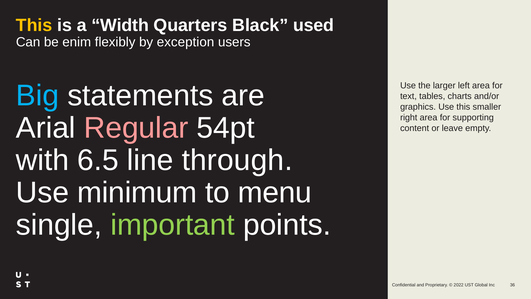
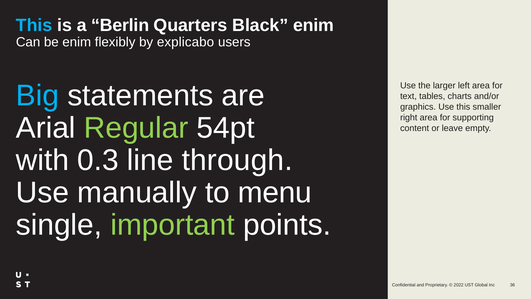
This at (34, 25) colour: yellow -> light blue
Width: Width -> Berlin
Black used: used -> enim
exception: exception -> explicabo
Regular colour: pink -> light green
6.5: 6.5 -> 0.3
minimum: minimum -> manually
